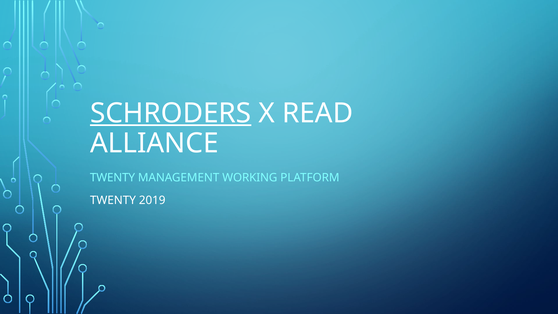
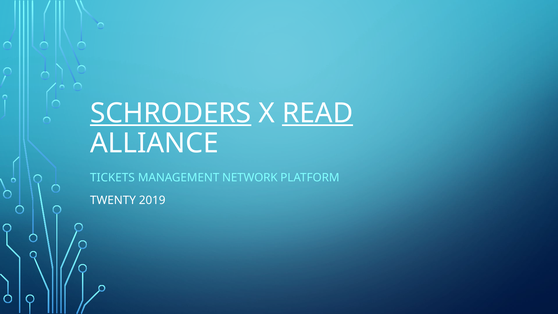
READ underline: none -> present
TWENTY at (113, 178): TWENTY -> TICKETS
WORKING: WORKING -> NETWORK
